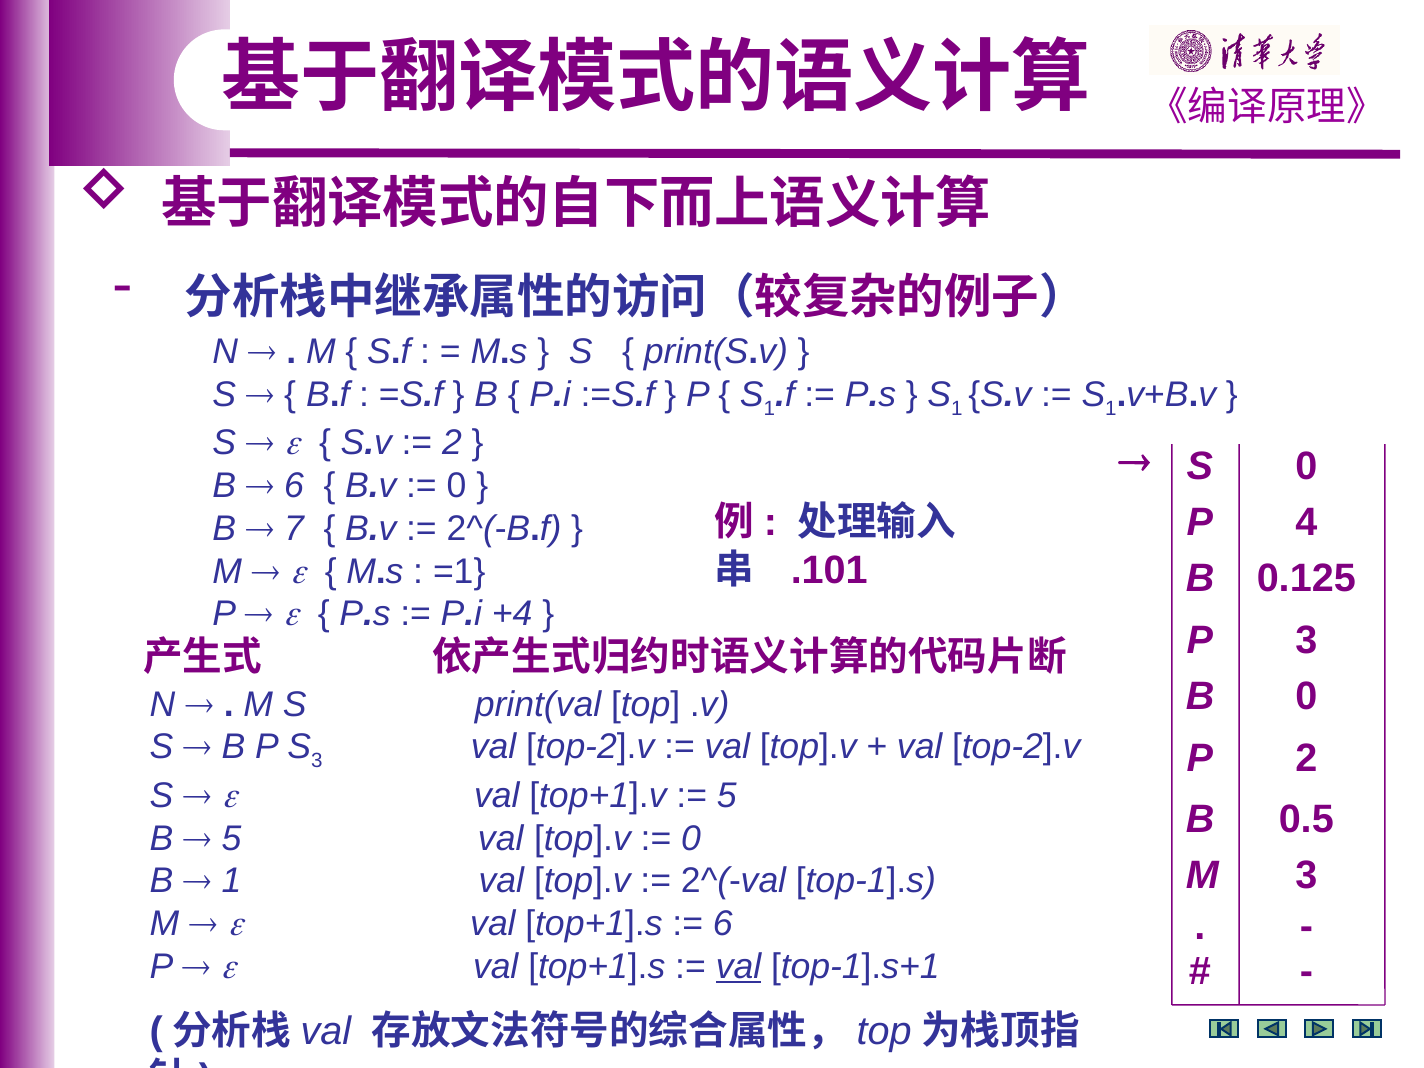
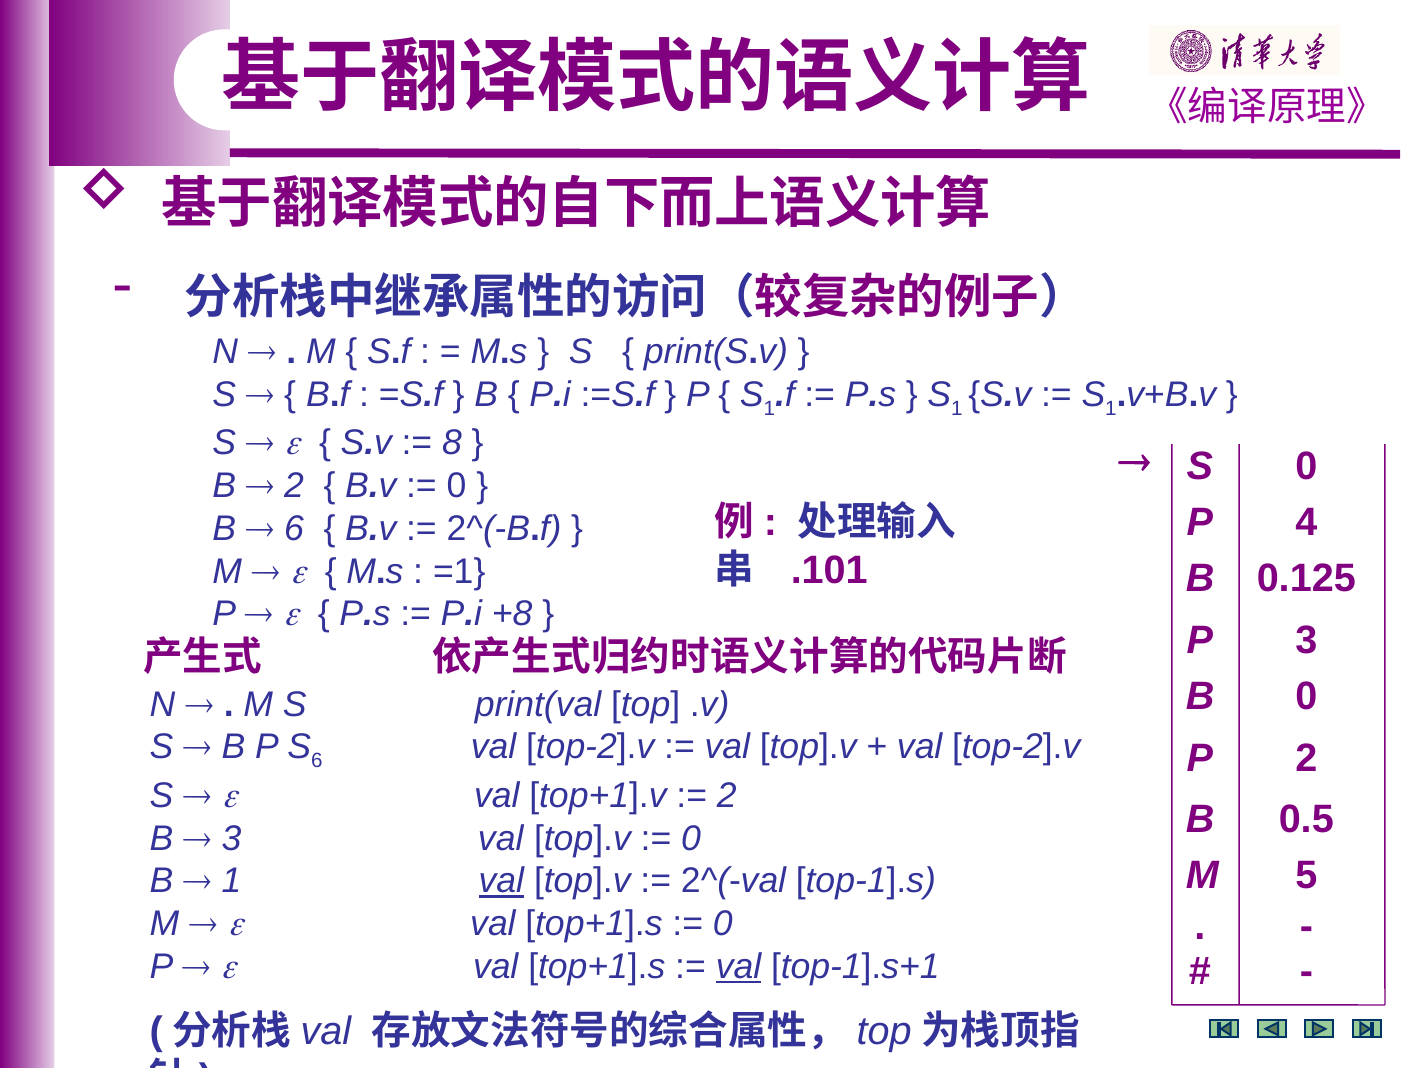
2 at (452, 443): 2 -> 8
6 at (294, 486): 6 -> 2
7 at (294, 529): 7 -> 6
+4: +4 -> +8
S 3: 3 -> 6
5 at (727, 796): 5 -> 2
5 at (232, 838): 5 -> 3
M 3: 3 -> 5
val at (501, 881) underline: none -> present
6 at (723, 924): 6 -> 0
